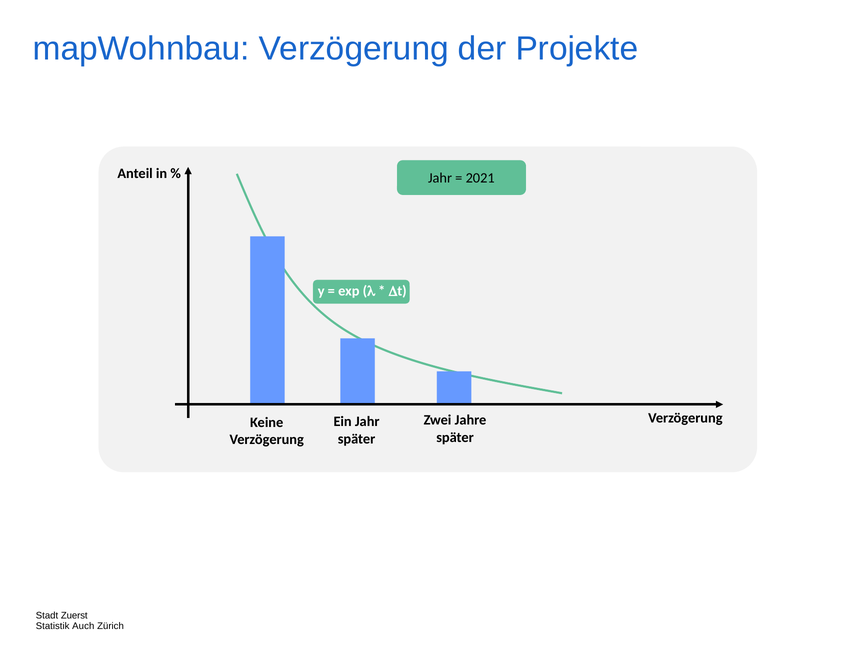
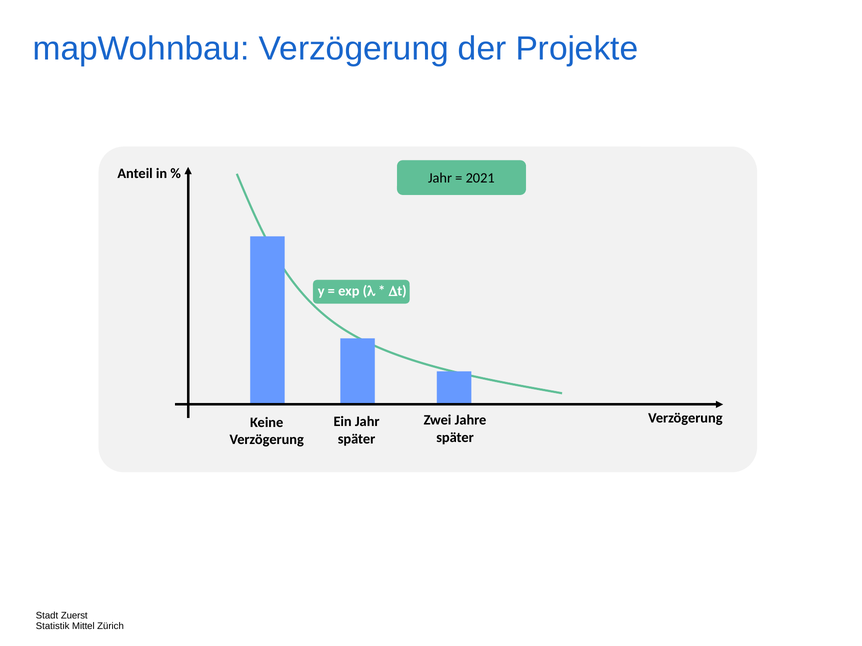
Auch: Auch -> Mittel
